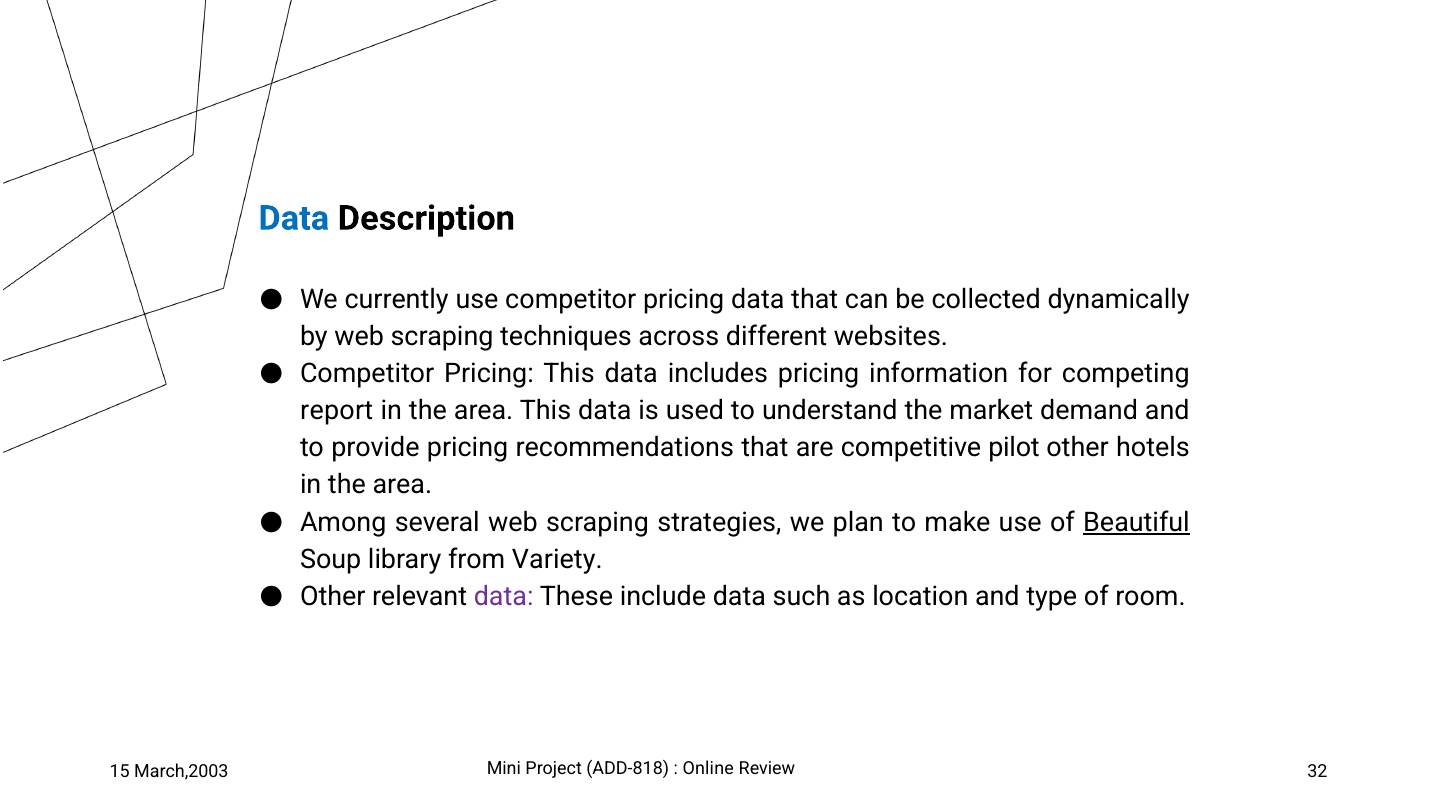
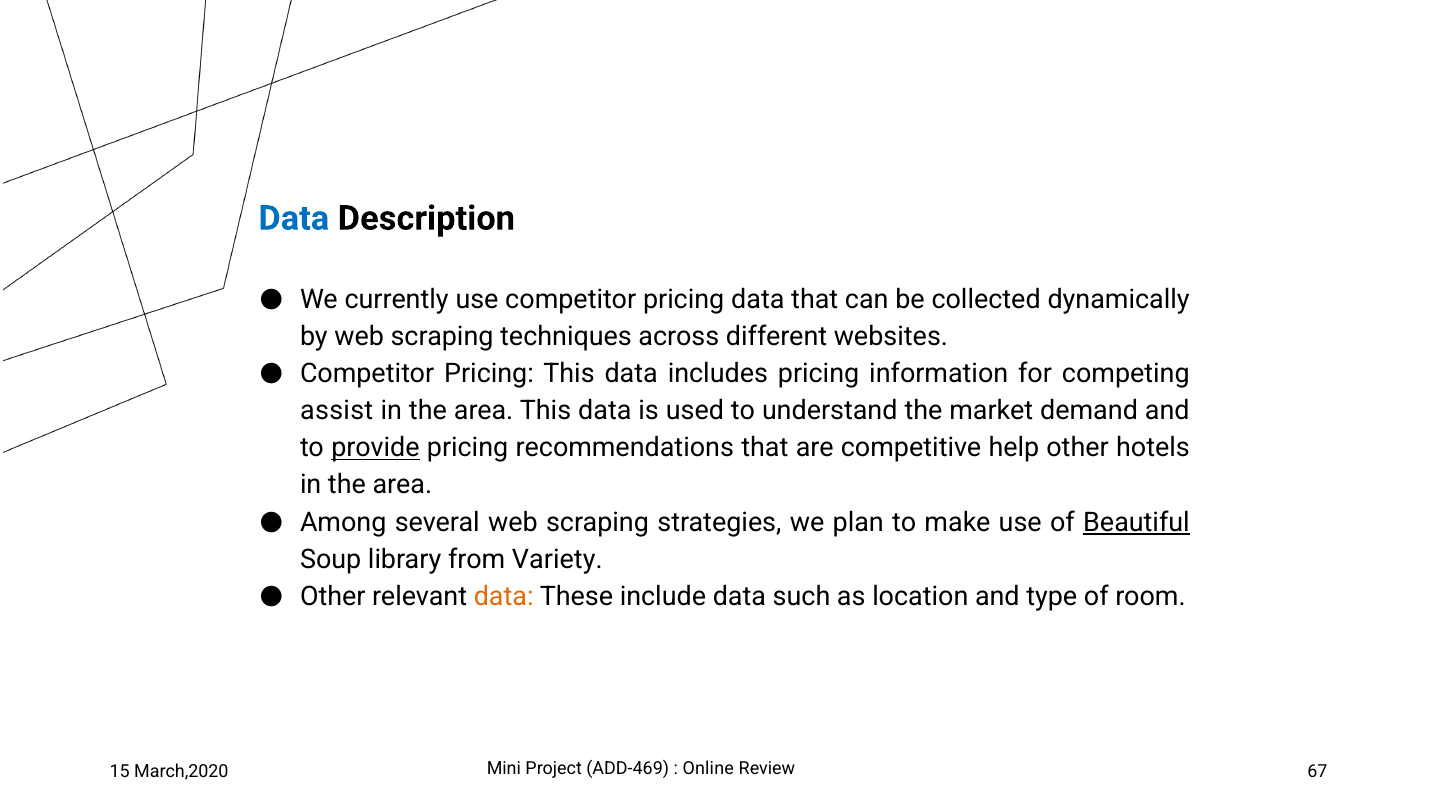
report: report -> assist
provide underline: none -> present
pilot: pilot -> help
data at (504, 597) colour: purple -> orange
March,2003: March,2003 -> March,2020
ADD-818: ADD-818 -> ADD-469
32: 32 -> 67
